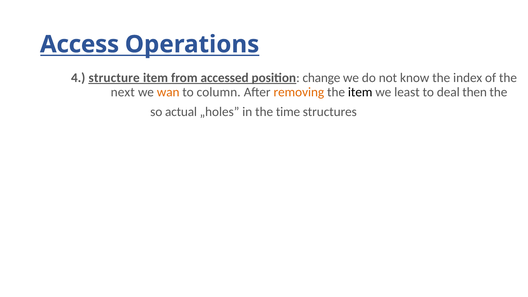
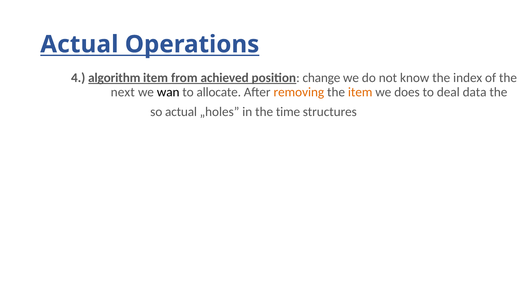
Access at (80, 44): Access -> Actual
structure: structure -> algorithm
accessed: accessed -> achieved
wan colour: orange -> black
column: column -> allocate
item at (360, 92) colour: black -> orange
least: least -> does
then: then -> data
